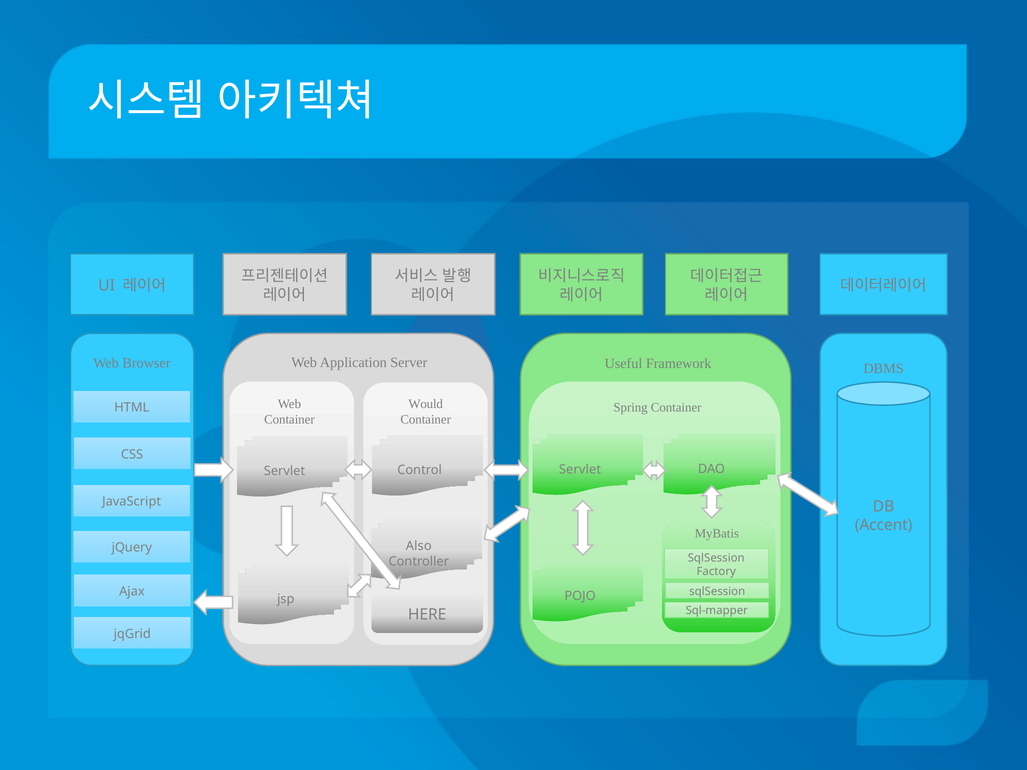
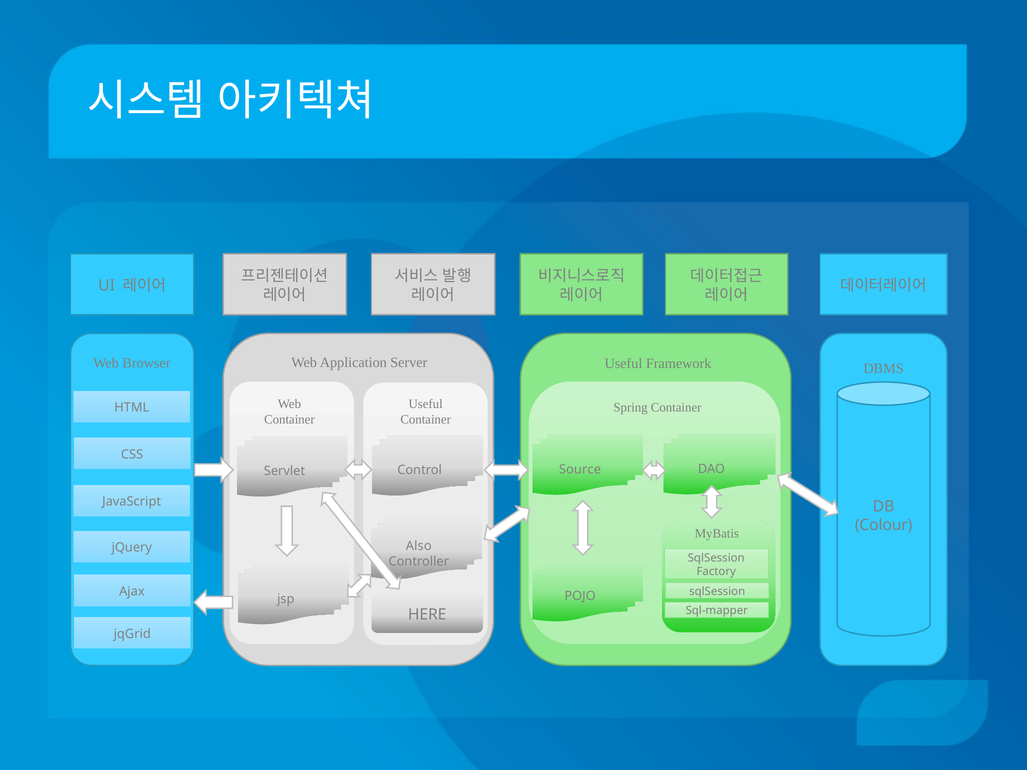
Would at (426, 404): Would -> Useful
Servlet at (580, 470): Servlet -> Source
Accent: Accent -> Colour
